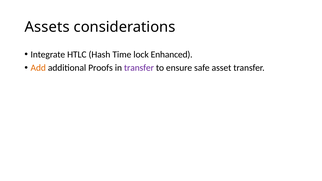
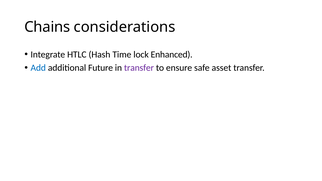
Assets: Assets -> Chains
Add colour: orange -> blue
Proofs: Proofs -> Future
